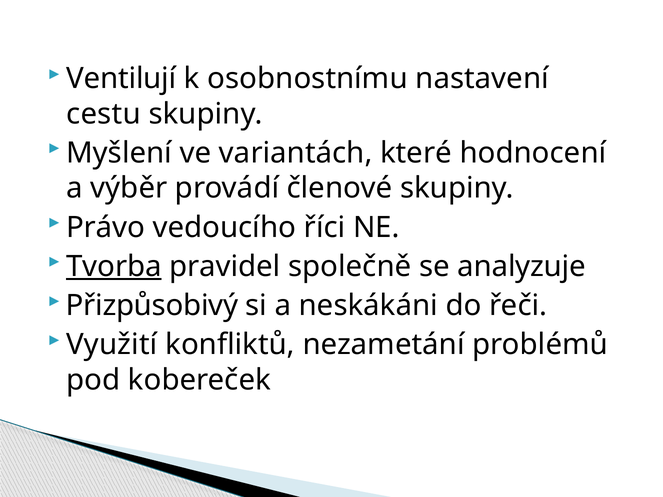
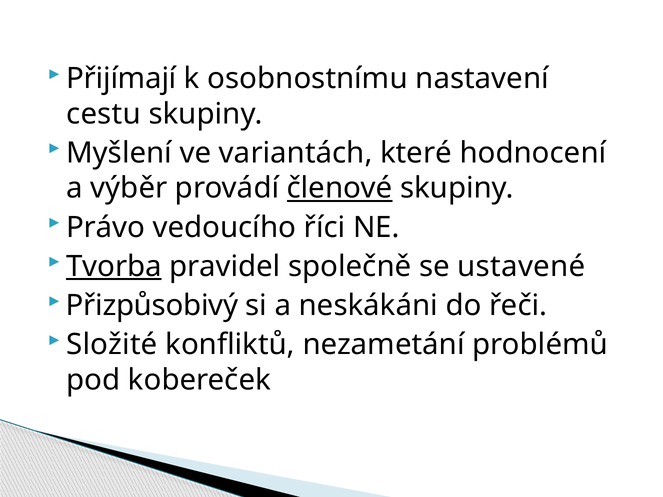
Ventilují: Ventilují -> Přijímají
členové underline: none -> present
analyzuje: analyzuje -> ustavené
Využití: Využití -> Složité
